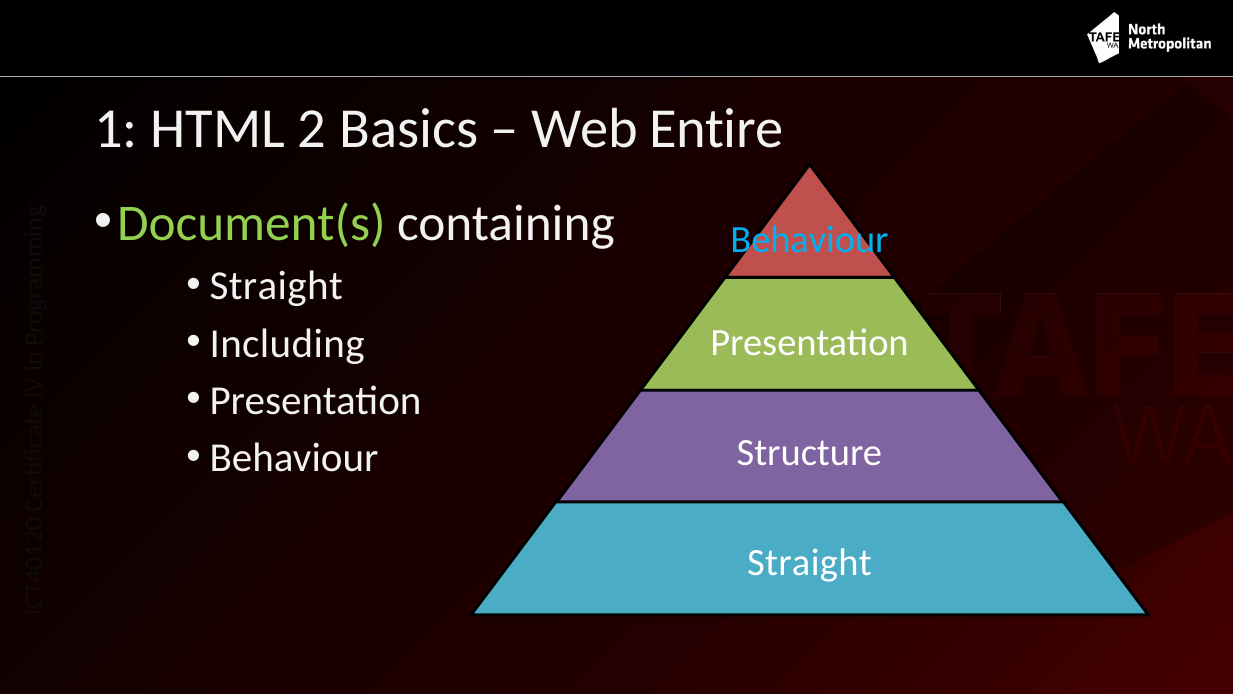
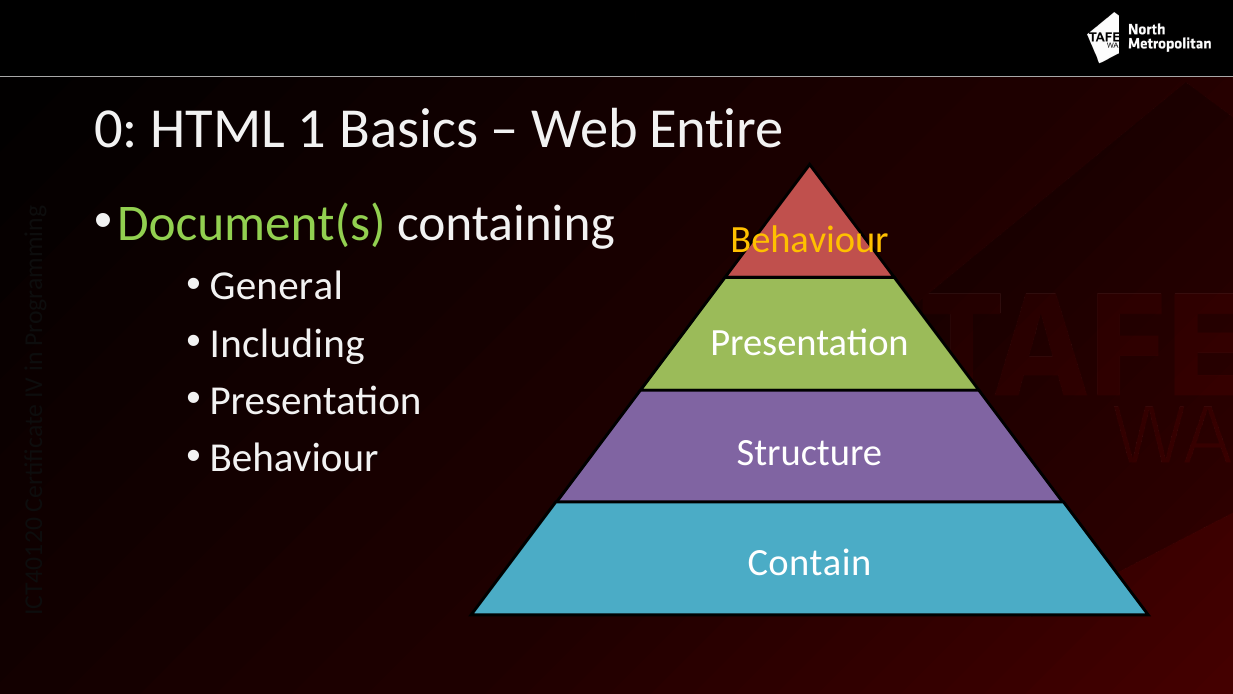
1 at (116, 128): 1 -> 0
HTML 2: 2 -> 1
Behaviour at (810, 239) colour: light blue -> yellow
Straight at (276, 286): Straight -> General
Straight at (809, 562): Straight -> Contain
